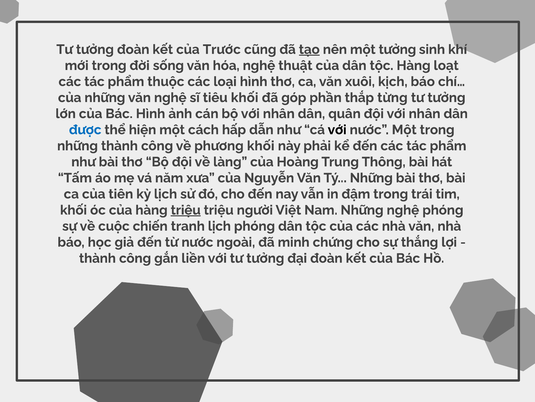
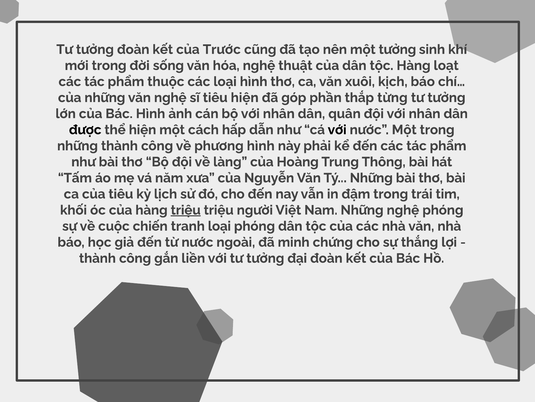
tạo underline: present -> none
tiêu khối: khối -> hiện
được colour: blue -> black
phương khối: khối -> hình
của tiên: tiên -> tiêu
tranh lịch: lịch -> loại
